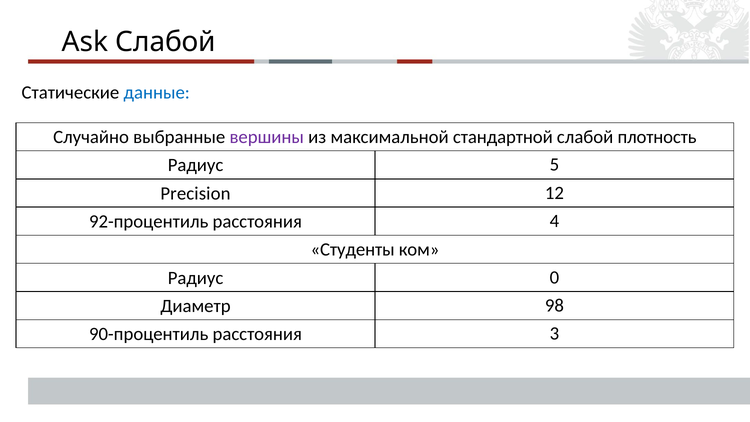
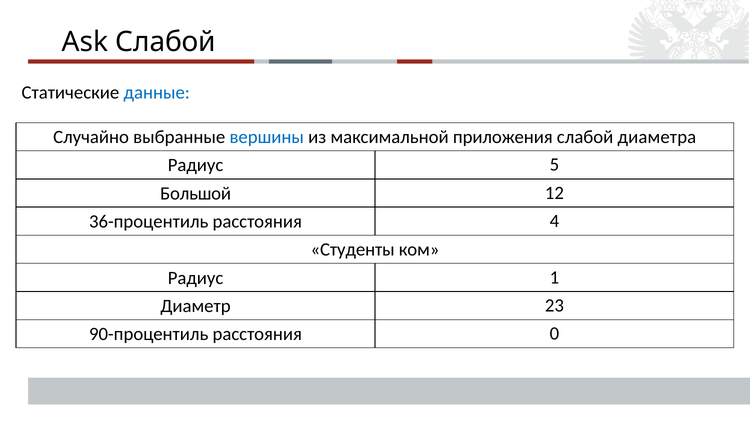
вершины colour: purple -> blue
стандартной: стандартной -> приложения
плотность: плотность -> диаметра
Precision: Precision -> Большой
92-процентиль: 92-процентиль -> 36-процентиль
0: 0 -> 1
98: 98 -> 23
3: 3 -> 0
